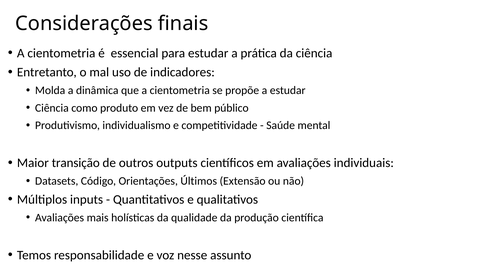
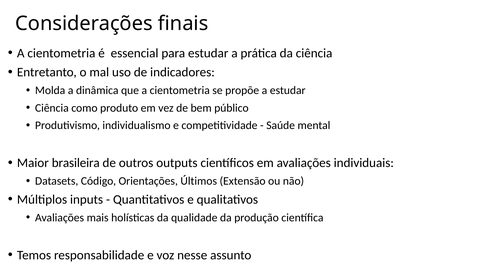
transição: transição -> brasileira
